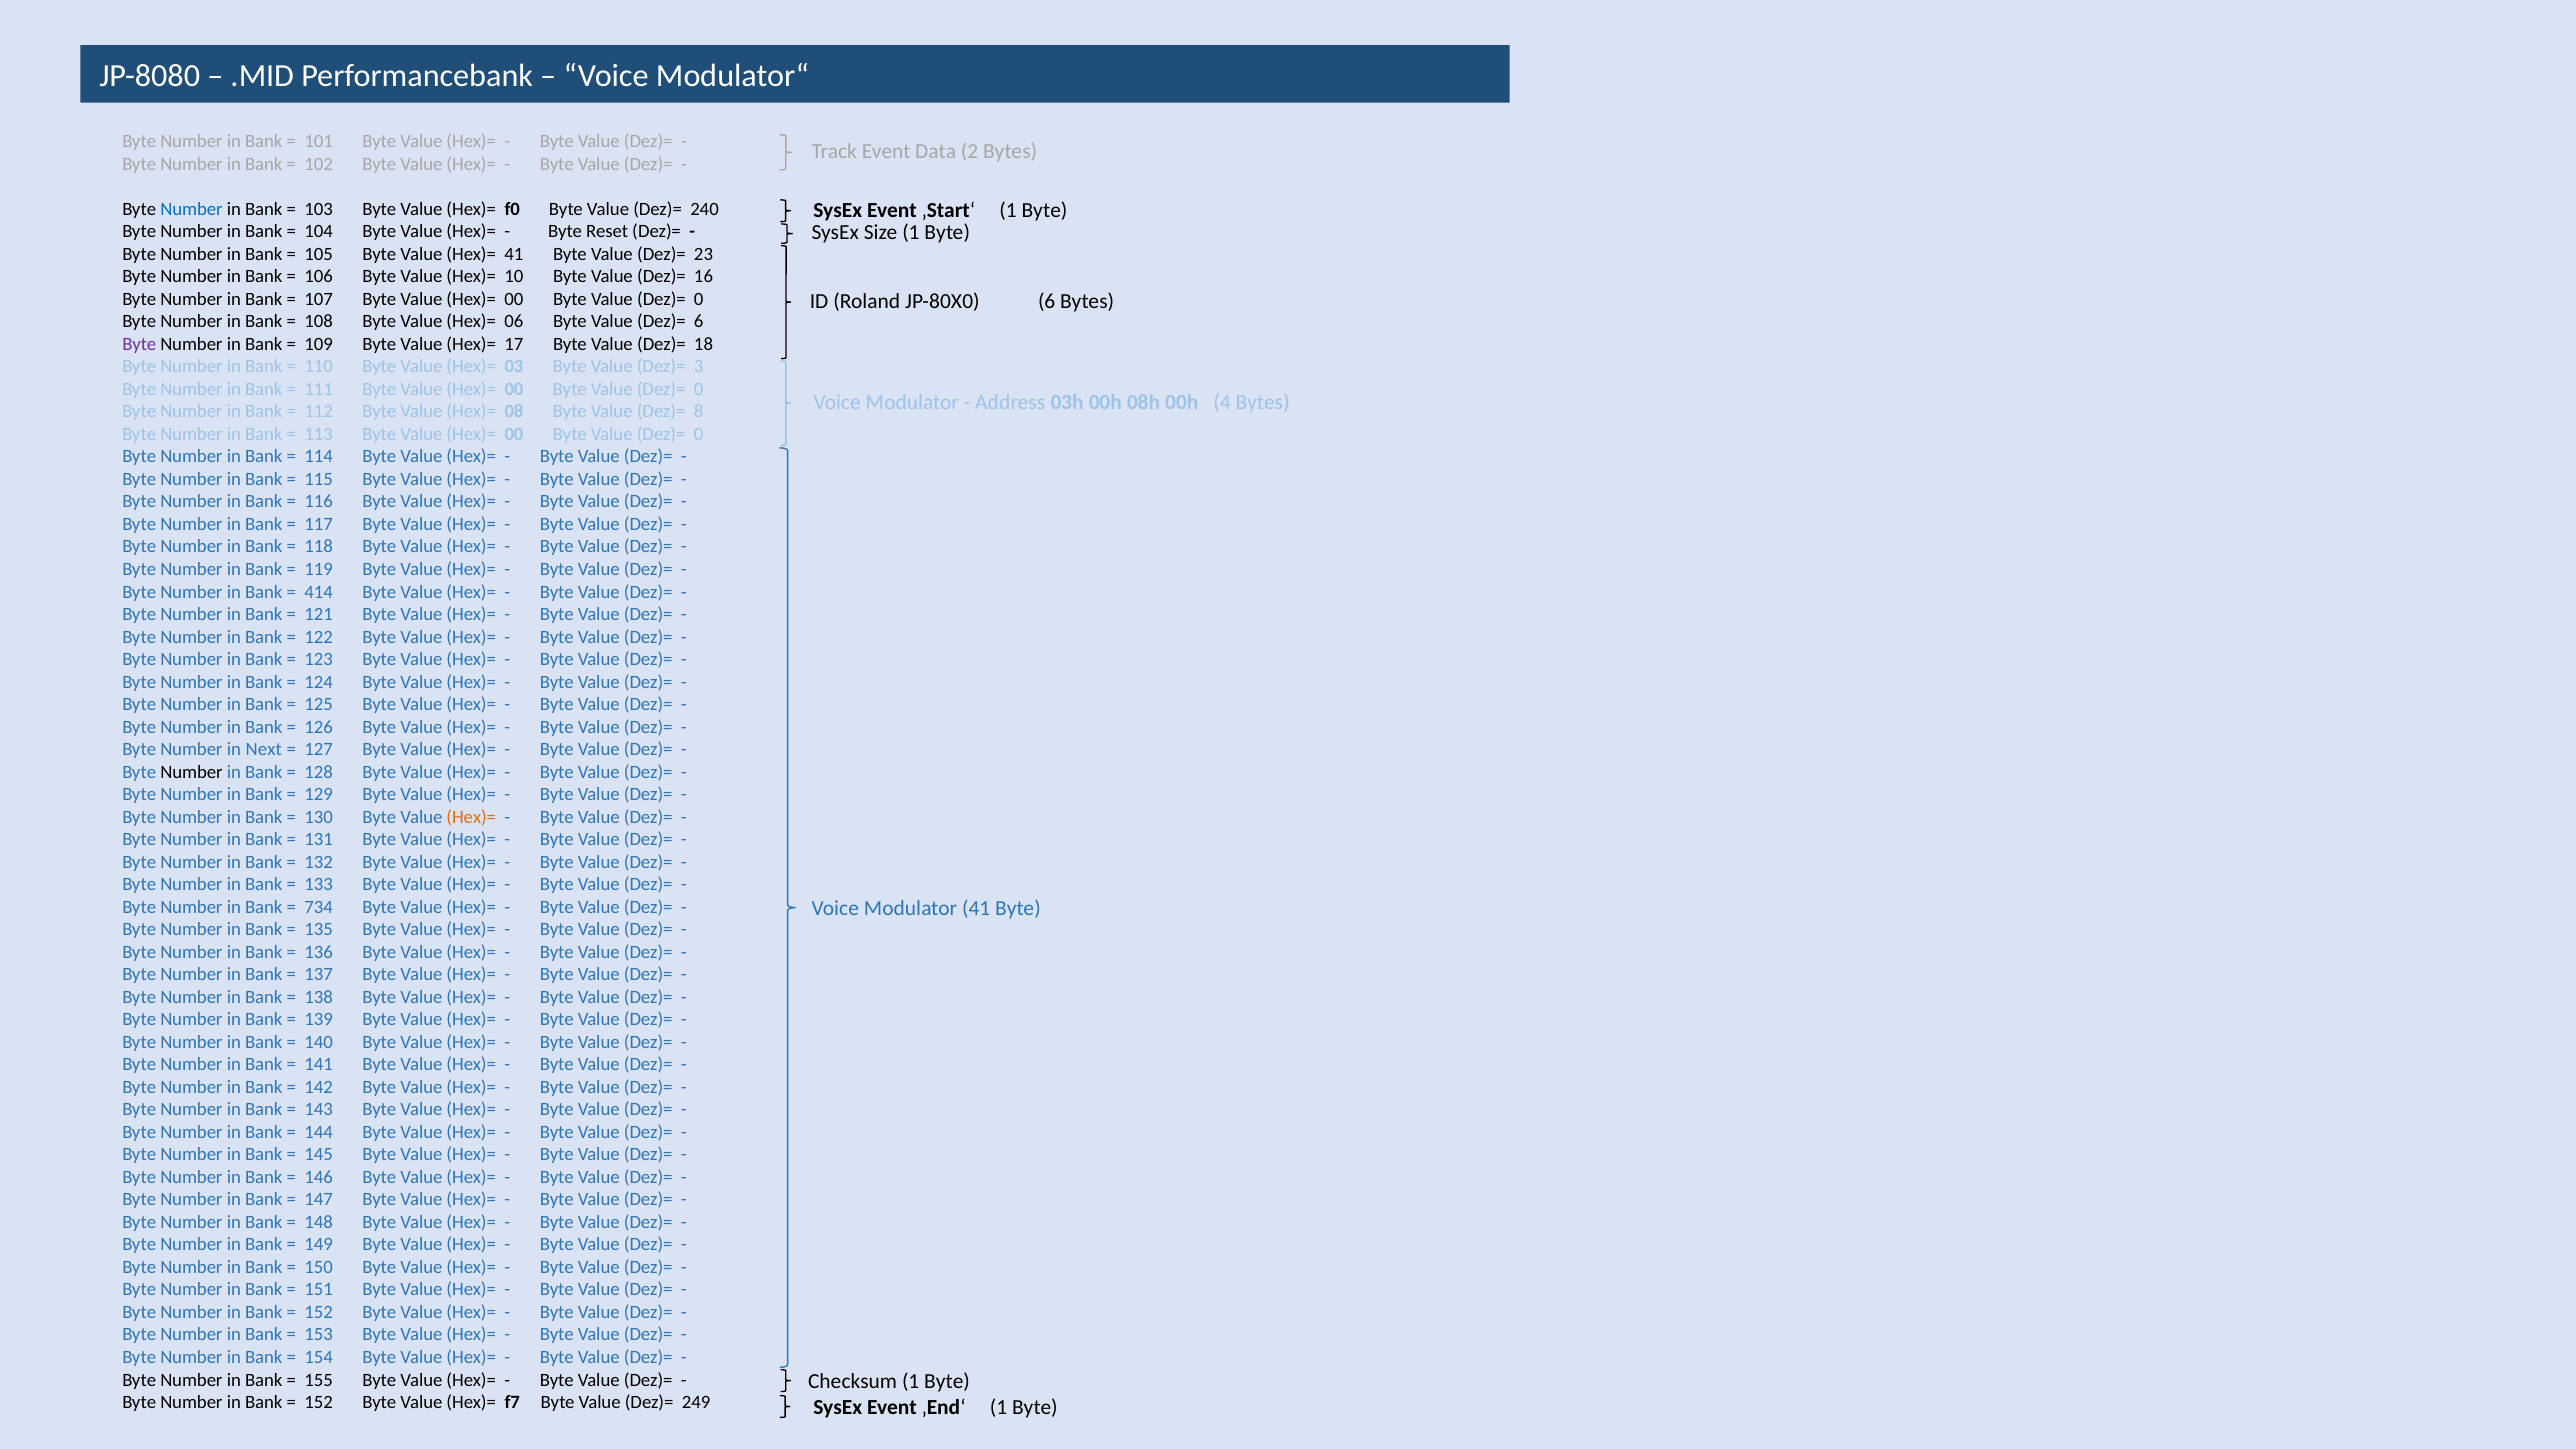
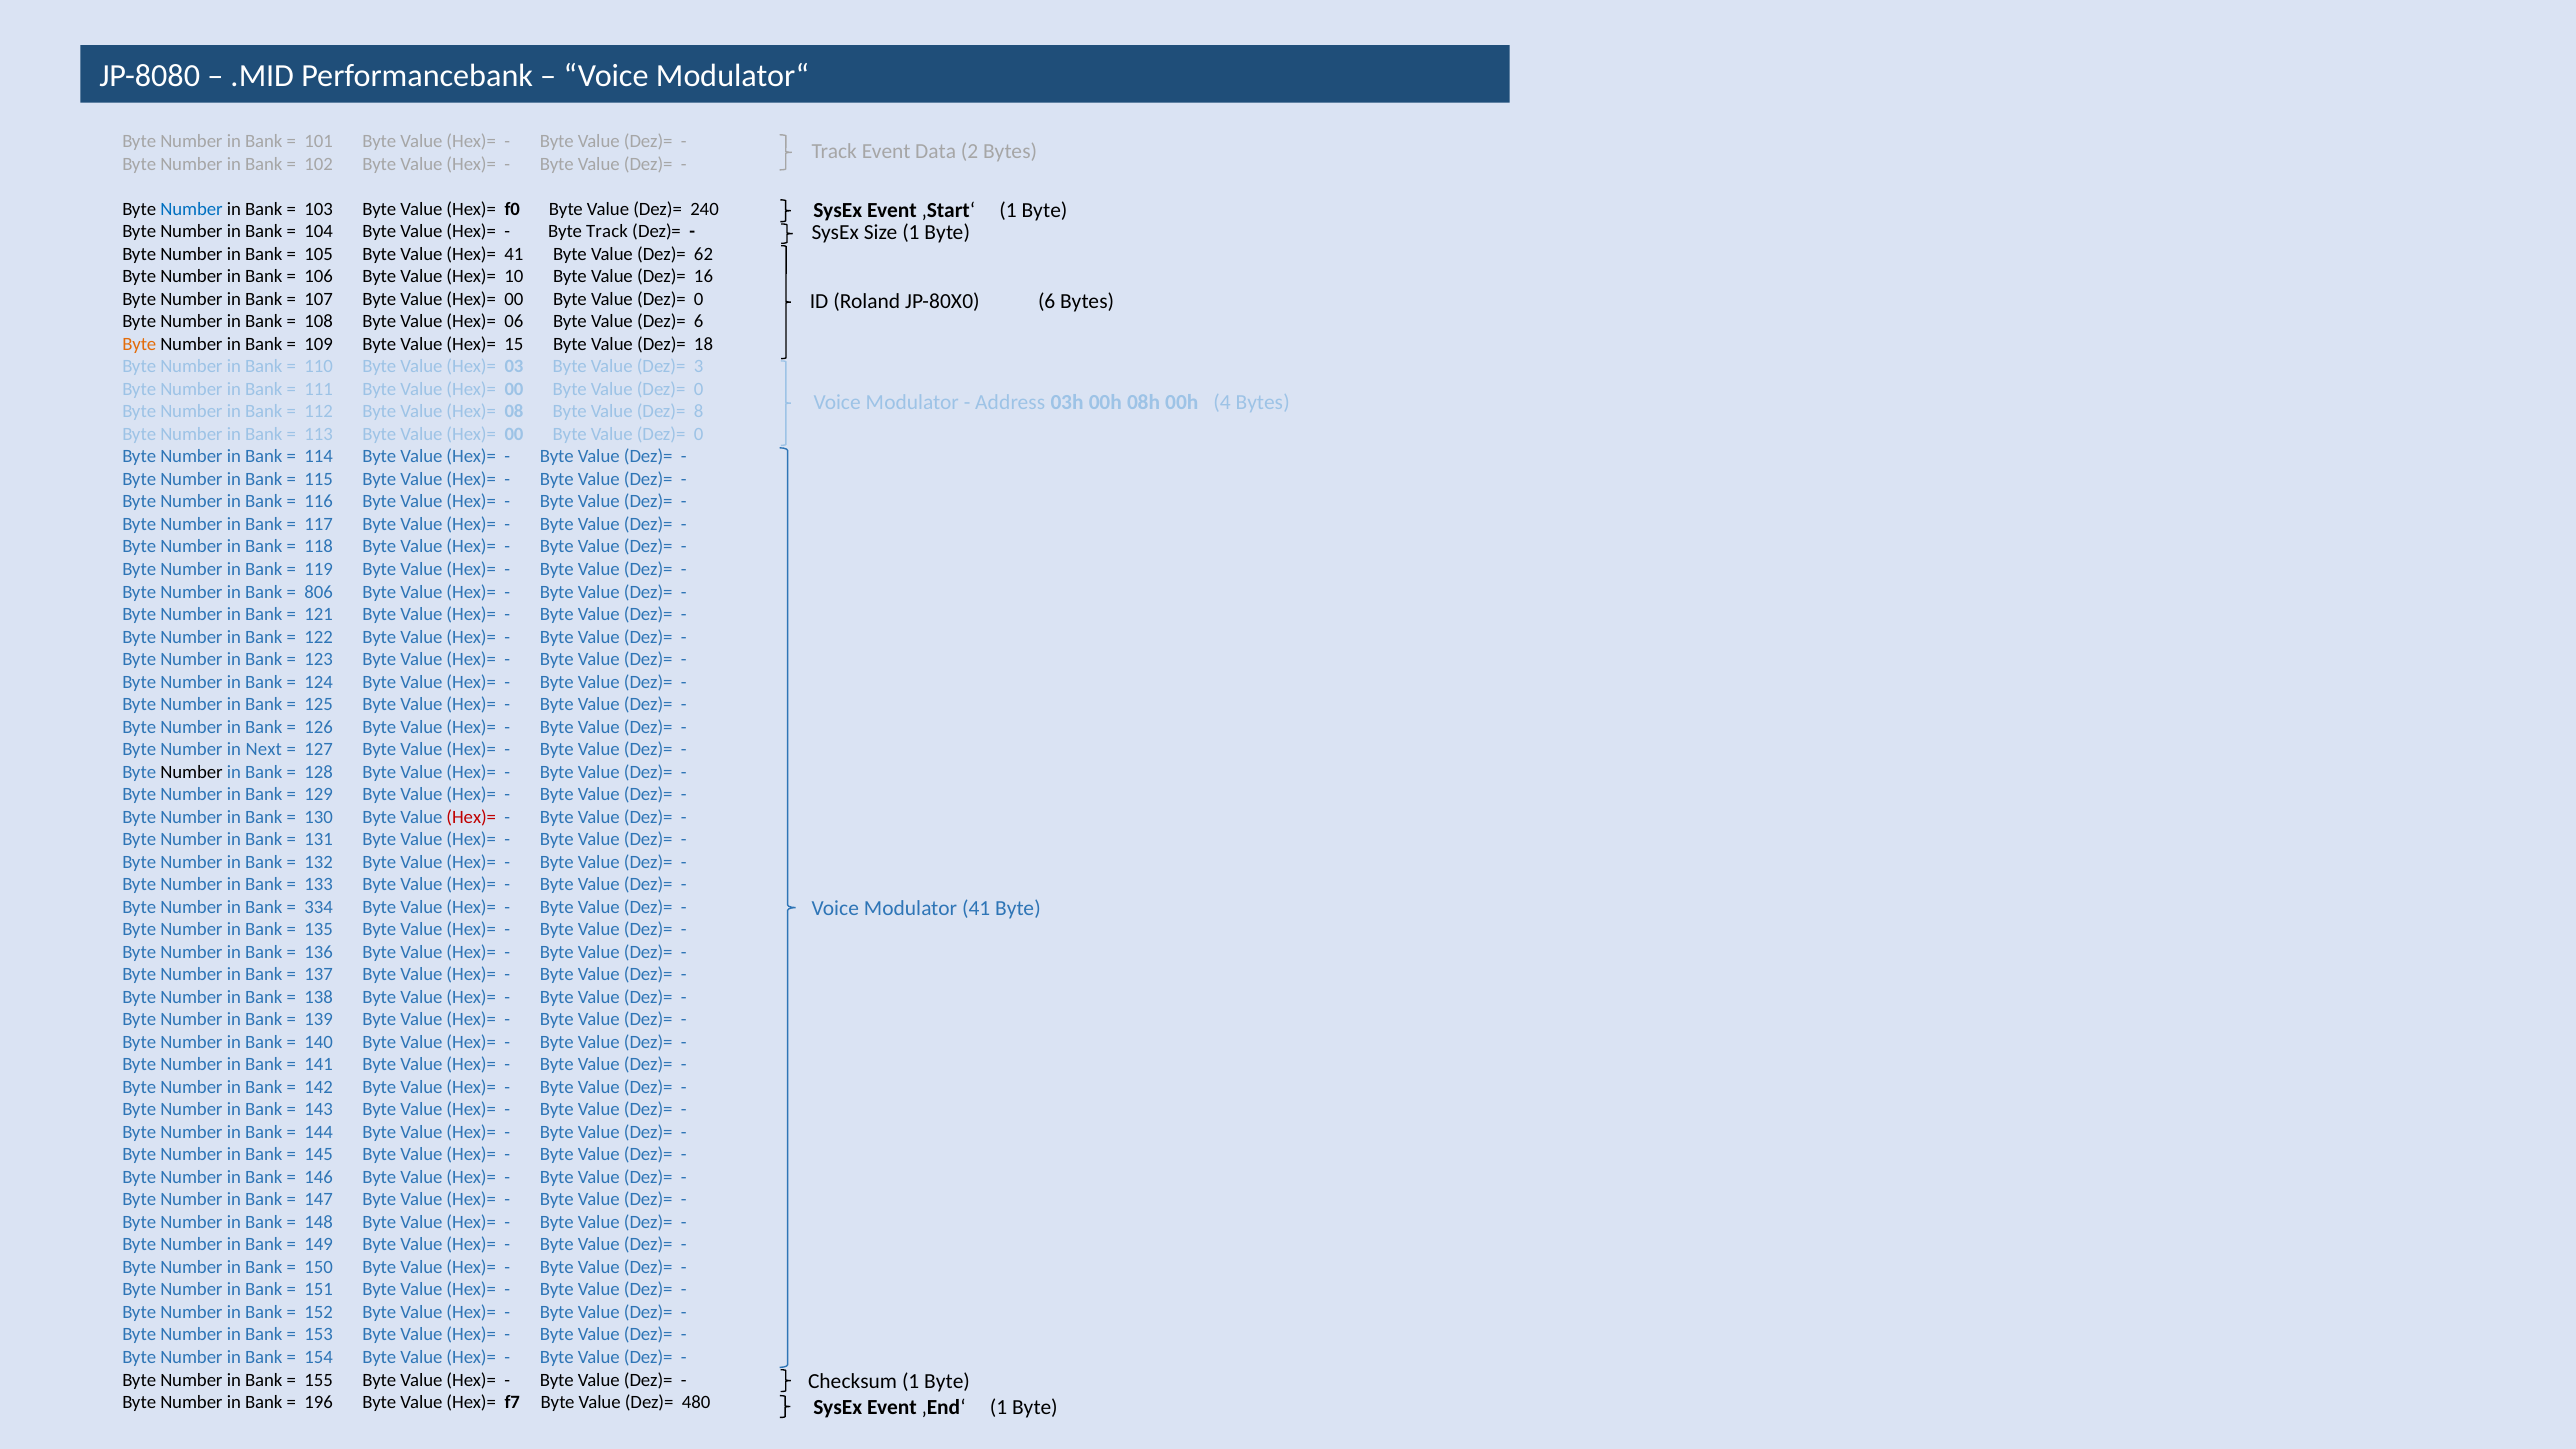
Reset at (607, 232): Reset -> Track
23: 23 -> 62
Byte at (139, 344) colour: purple -> orange
17: 17 -> 15
414: 414 -> 806
Hex)= at (471, 817) colour: orange -> red
734: 734 -> 334
152 at (319, 1402): 152 -> 196
249: 249 -> 480
